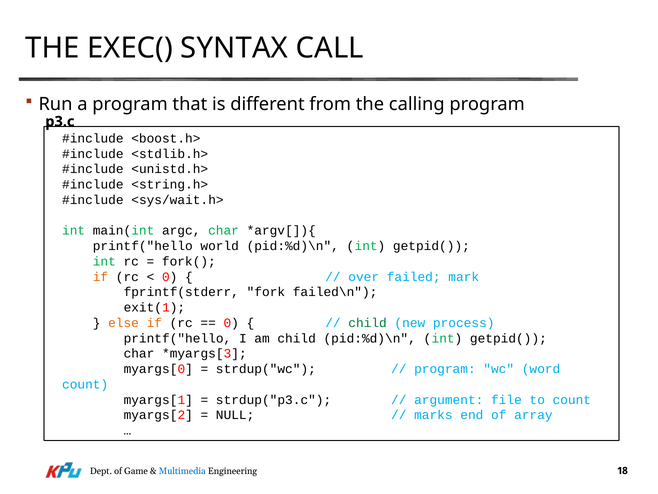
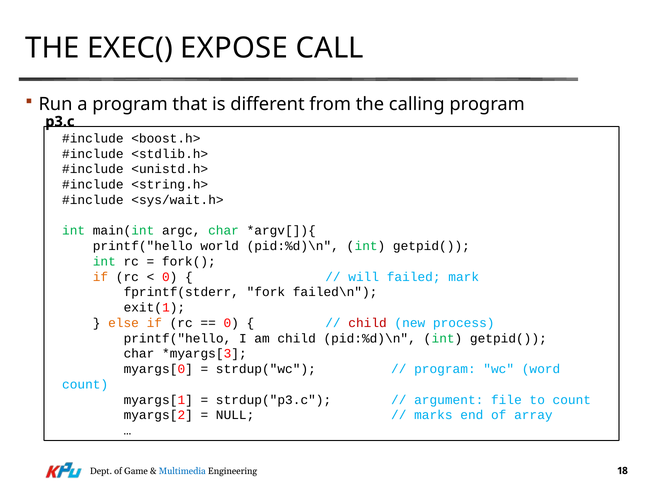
SYNTAX: SYNTAX -> EXPOSE
over: over -> will
child at (368, 323) colour: green -> red
